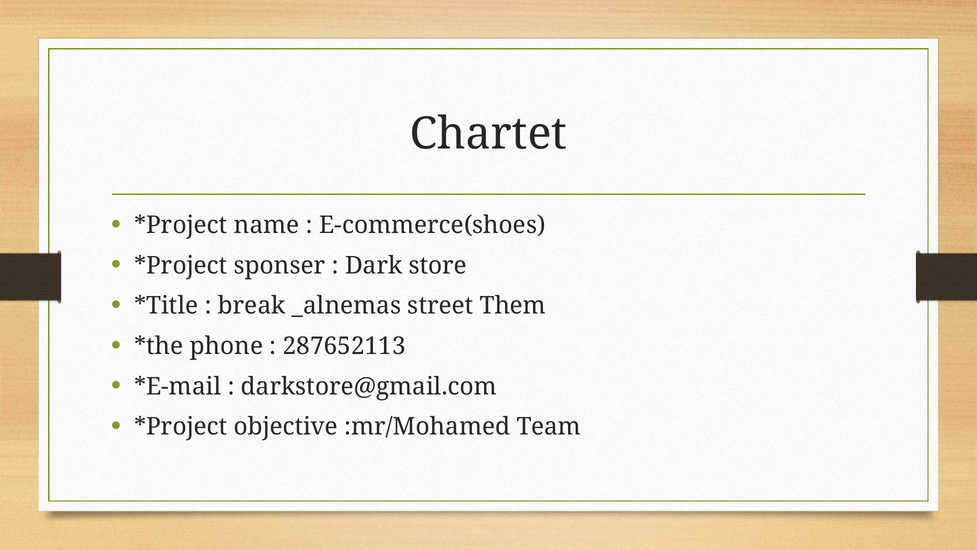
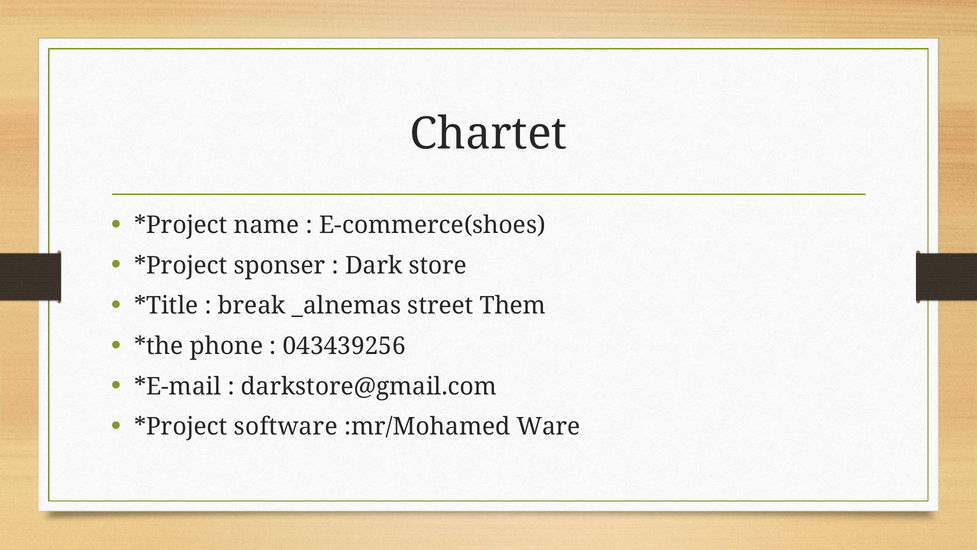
287652113: 287652113 -> 043439256
objective: objective -> software
Team: Team -> Ware
